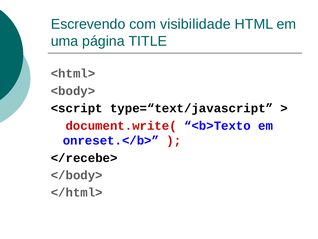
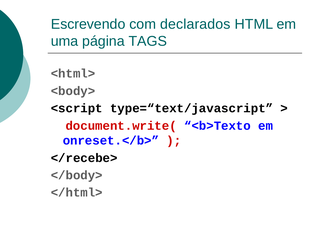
visibilidade: visibilidade -> declarados
TITLE: TITLE -> TAGS
